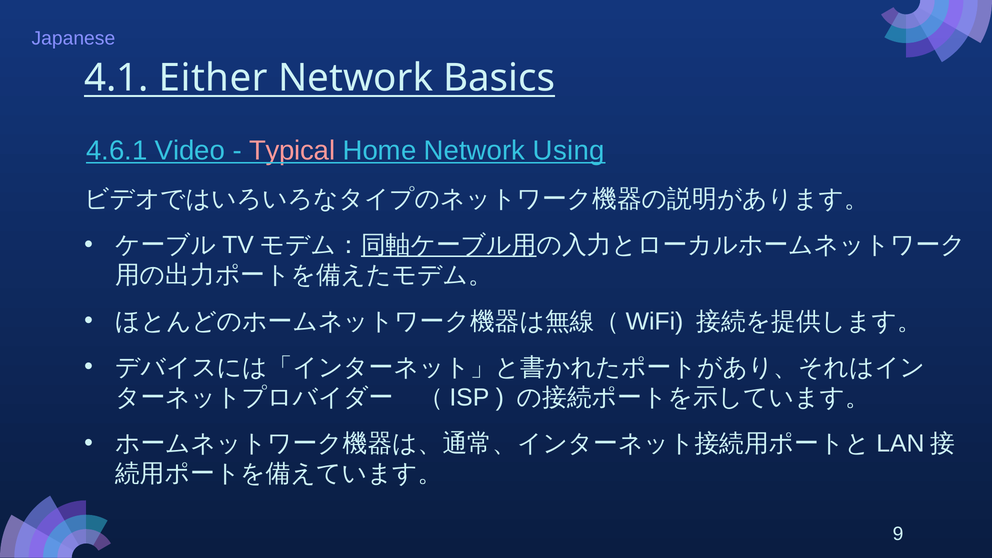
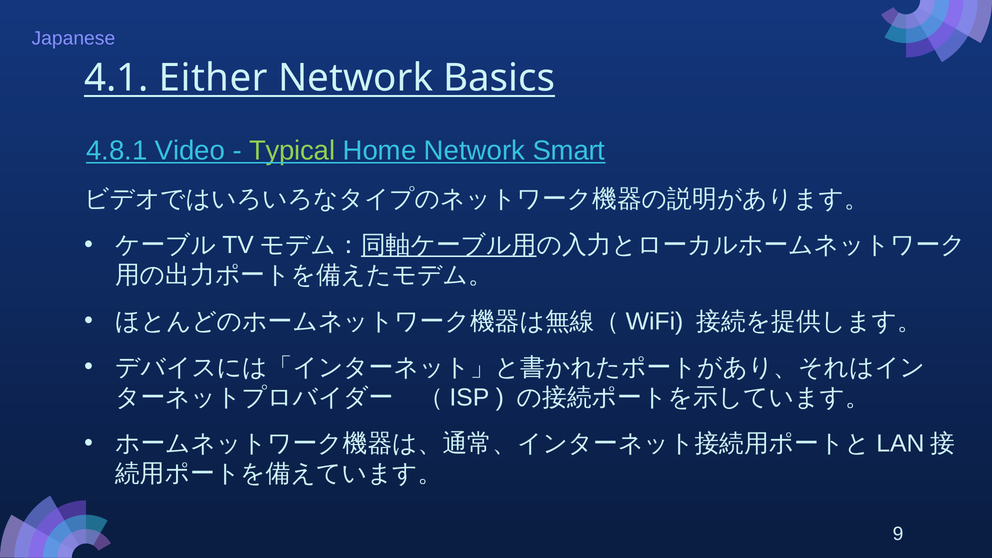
4.6.1: 4.6.1 -> 4.8.1
Typical colour: pink -> light green
Using: Using -> Smart
